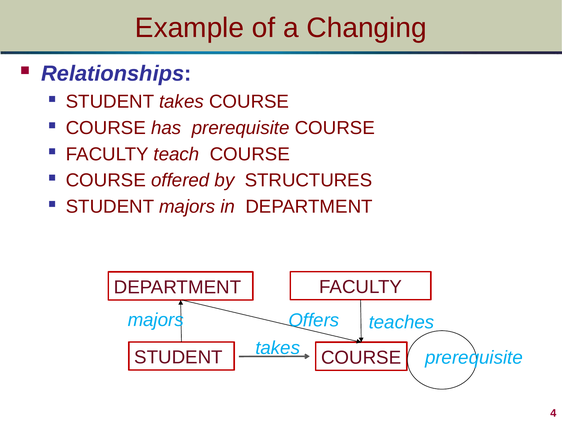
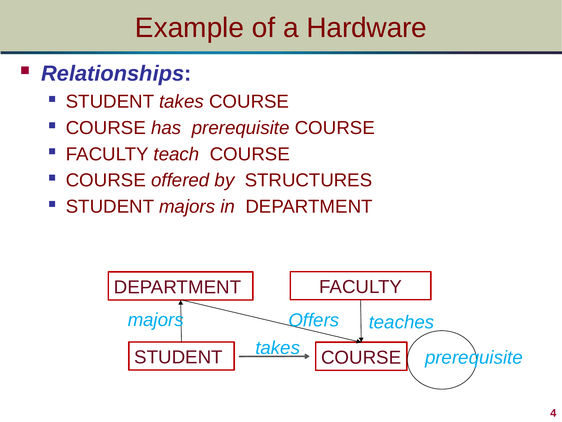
Changing: Changing -> Hardware
